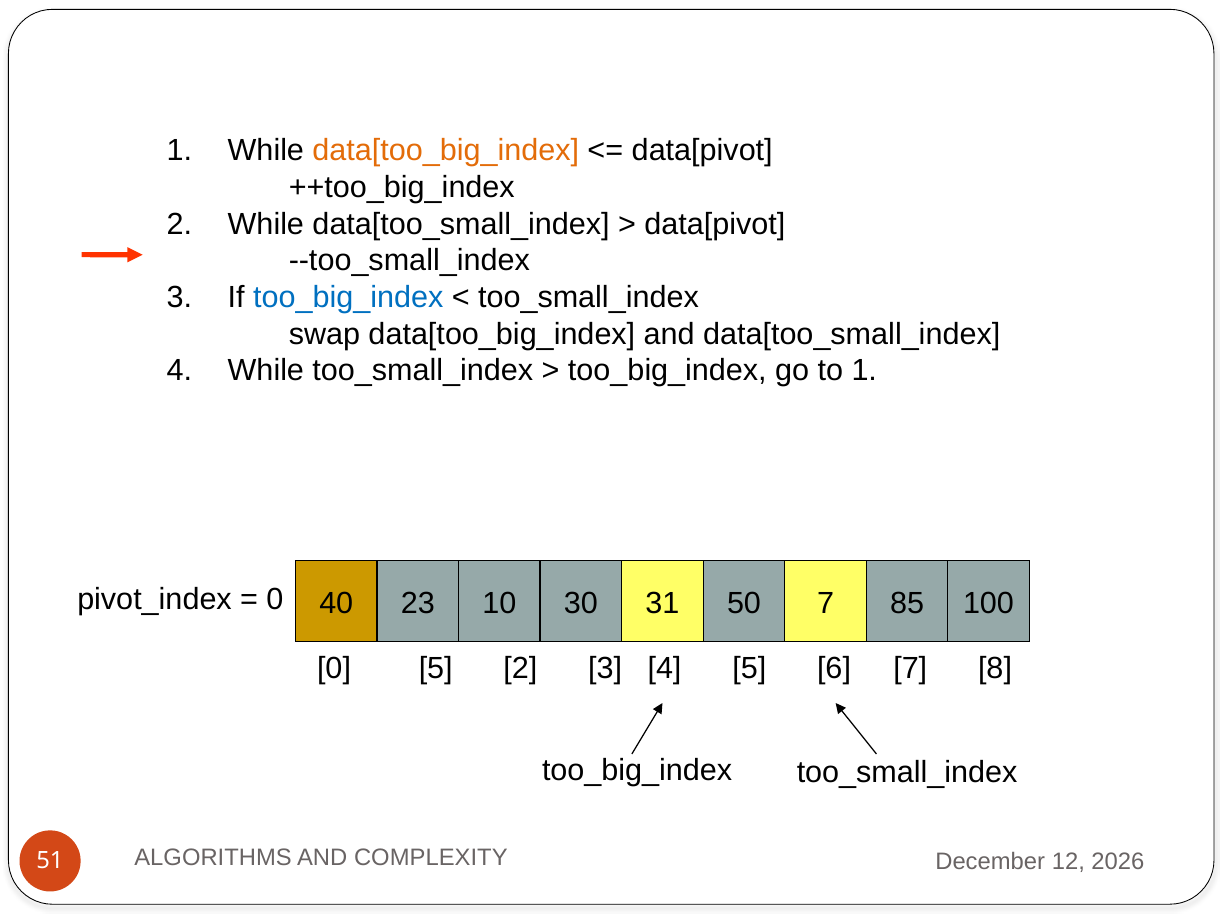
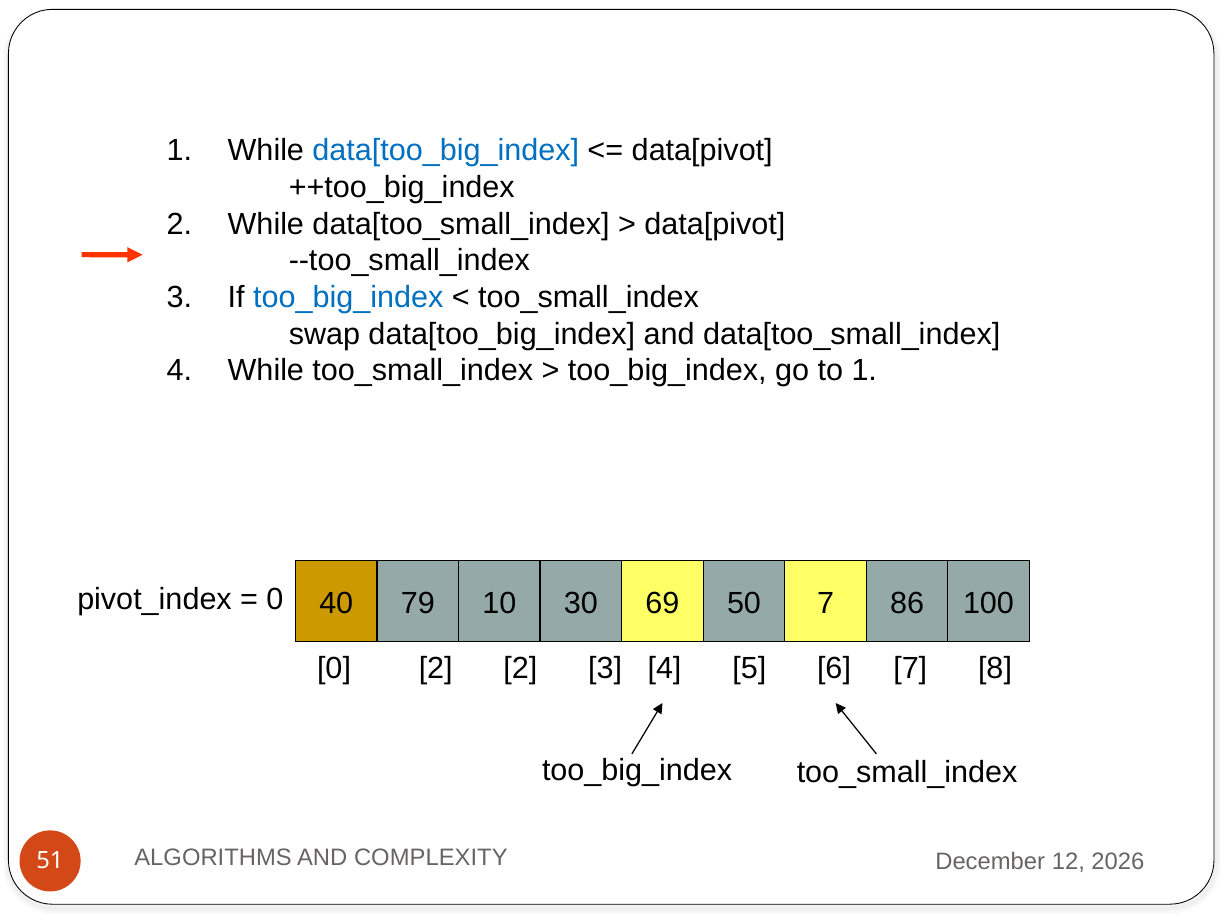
data[too_big_index at (446, 151) colour: orange -> blue
23: 23 -> 79
31: 31 -> 69
85: 85 -> 86
0 5: 5 -> 2
